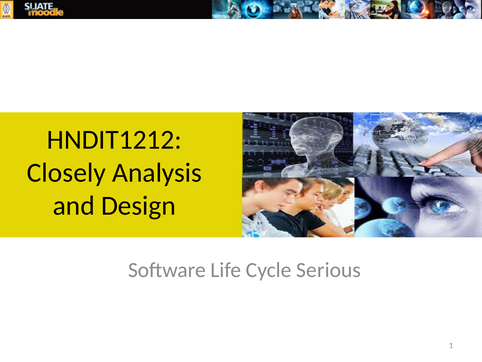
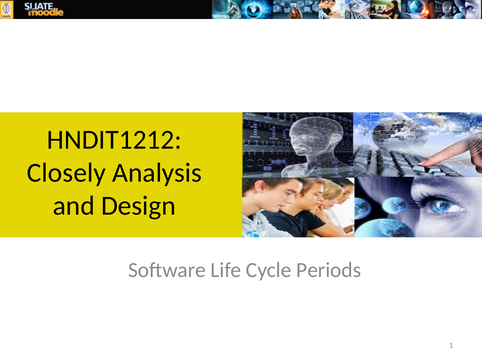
Serious: Serious -> Periods
